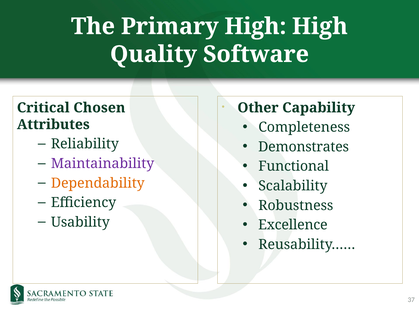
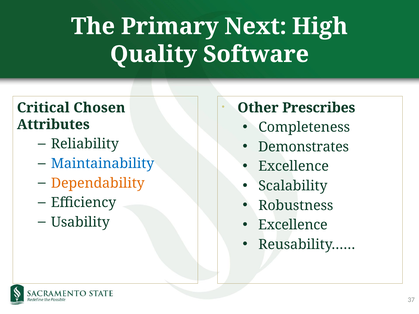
Primary High: High -> Next
Capability: Capability -> Prescribes
Maintainability colour: purple -> blue
Functional at (294, 166): Functional -> Excellence
